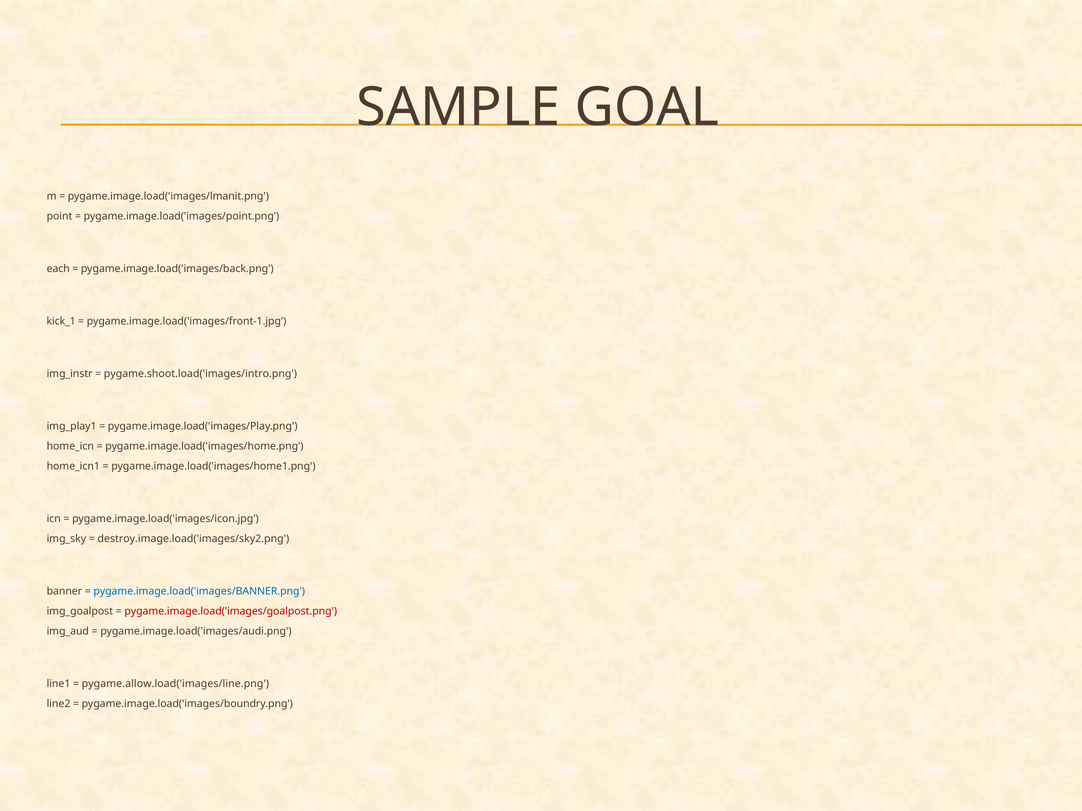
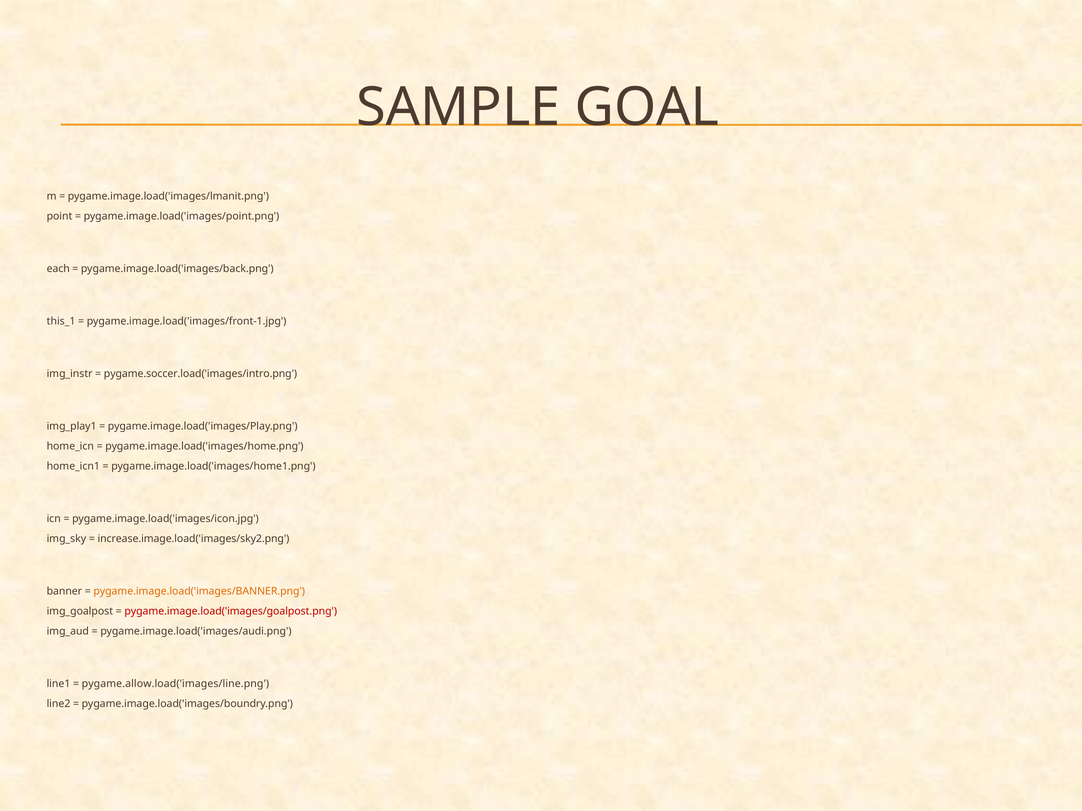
kick_1: kick_1 -> this_1
pygame.shoot.load('images/intro.png: pygame.shoot.load('images/intro.png -> pygame.soccer.load('images/intro.png
destroy.image.load('images/sky2.png: destroy.image.load('images/sky2.png -> increase.image.load('images/sky2.png
pygame.image.load('images/BANNER.png colour: blue -> orange
